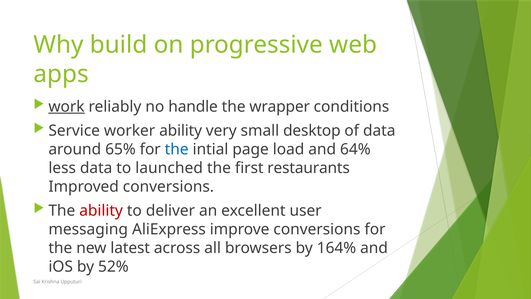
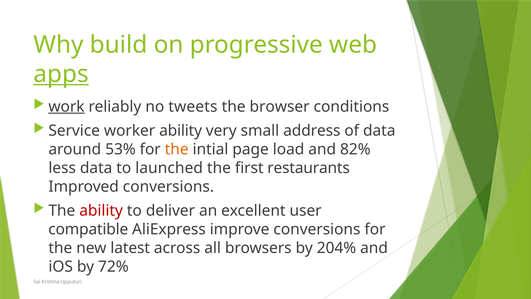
apps underline: none -> present
handle: handle -> tweets
wrapper: wrapper -> browser
desktop: desktop -> address
65%: 65% -> 53%
the at (177, 149) colour: blue -> orange
64%: 64% -> 82%
messaging: messaging -> compatible
164%: 164% -> 204%
52%: 52% -> 72%
